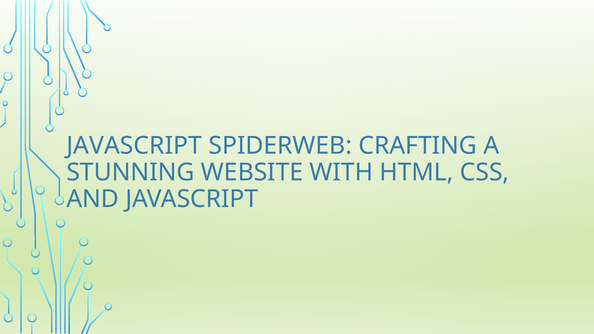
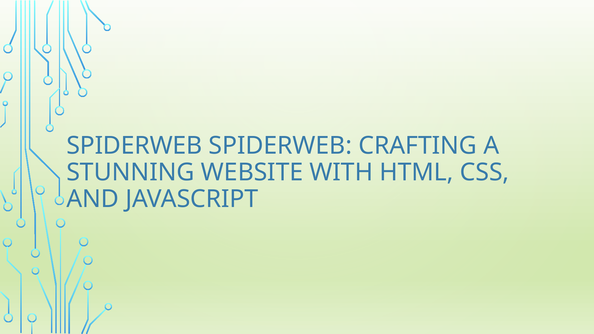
JAVASCRIPT at (134, 146): JAVASCRIPT -> SPIDERWEB
